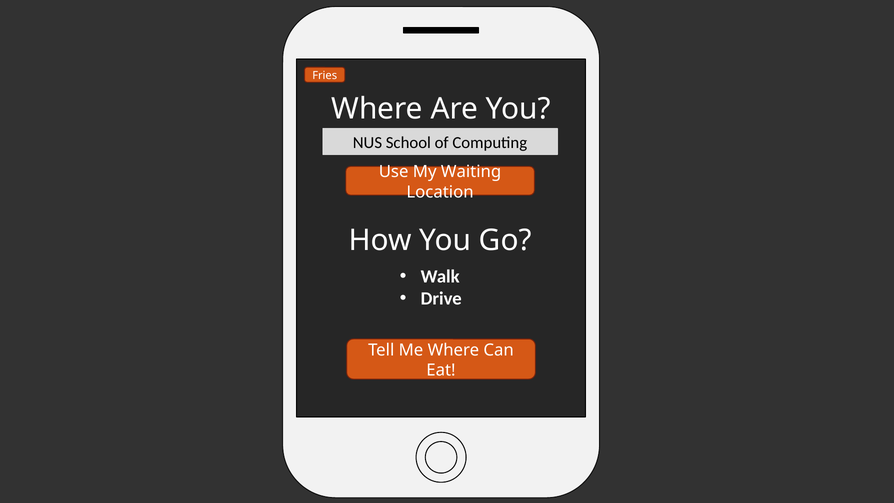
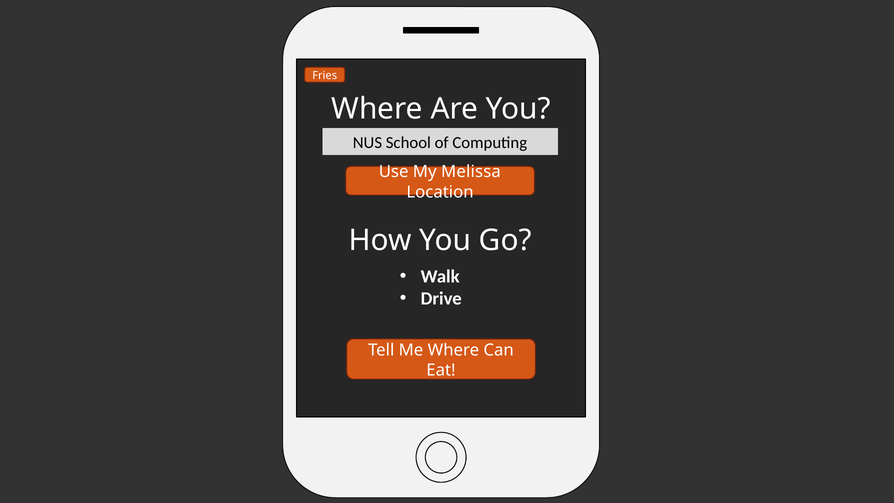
Waiting: Waiting -> Melissa
